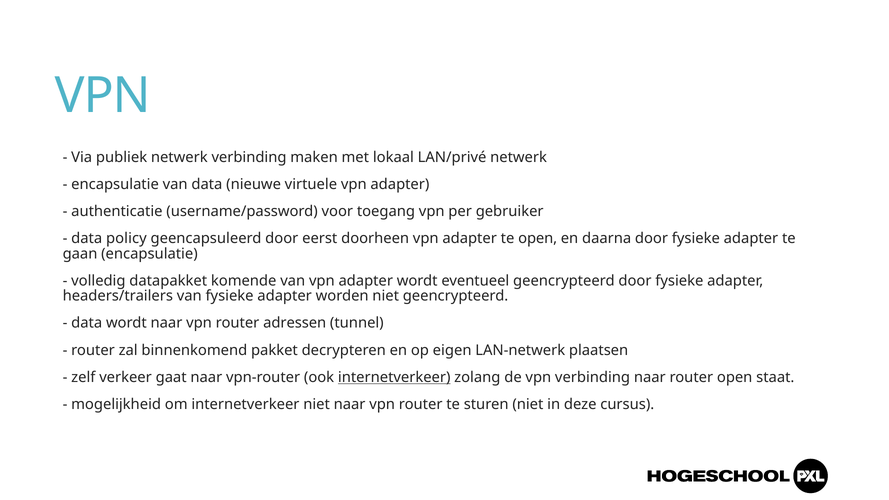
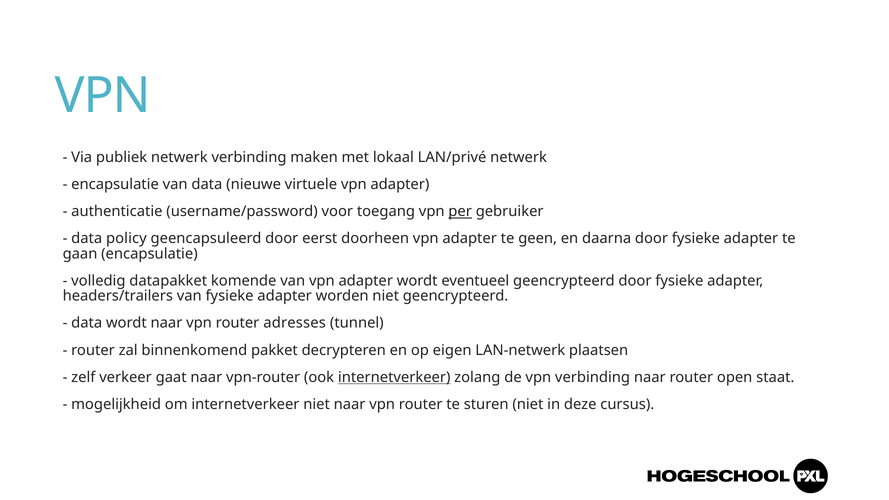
per underline: none -> present
te open: open -> geen
adressen: adressen -> adresses
